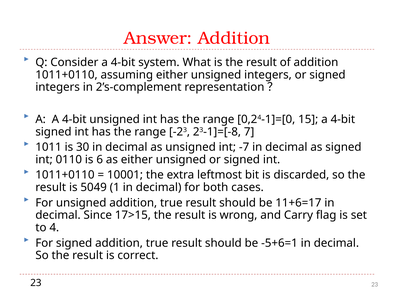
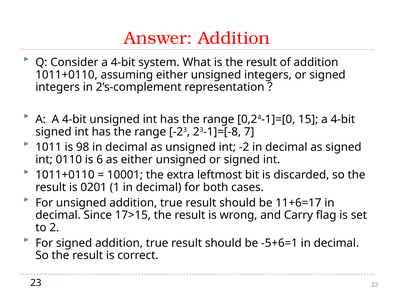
30: 30 -> 98
-7: -7 -> -2
5049: 5049 -> 0201
4: 4 -> 2
